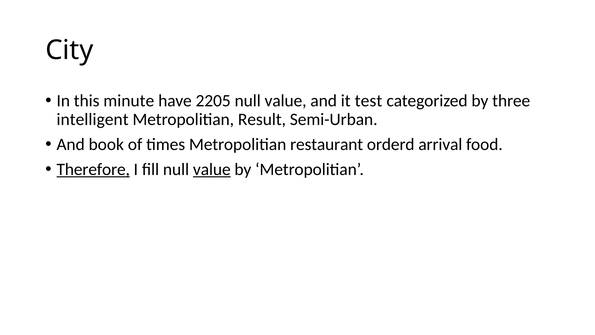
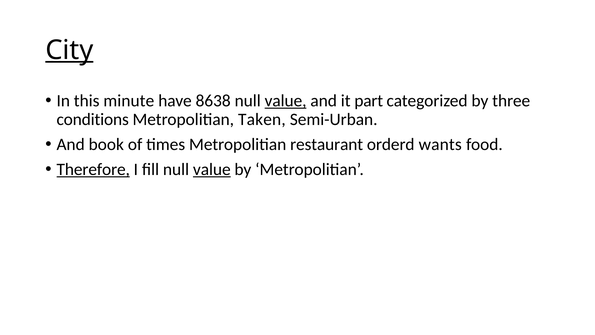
City underline: none -> present
2205: 2205 -> 8638
value at (286, 101) underline: none -> present
test: test -> part
intelligent: intelligent -> conditions
Result: Result -> Taken
arrival: arrival -> wants
